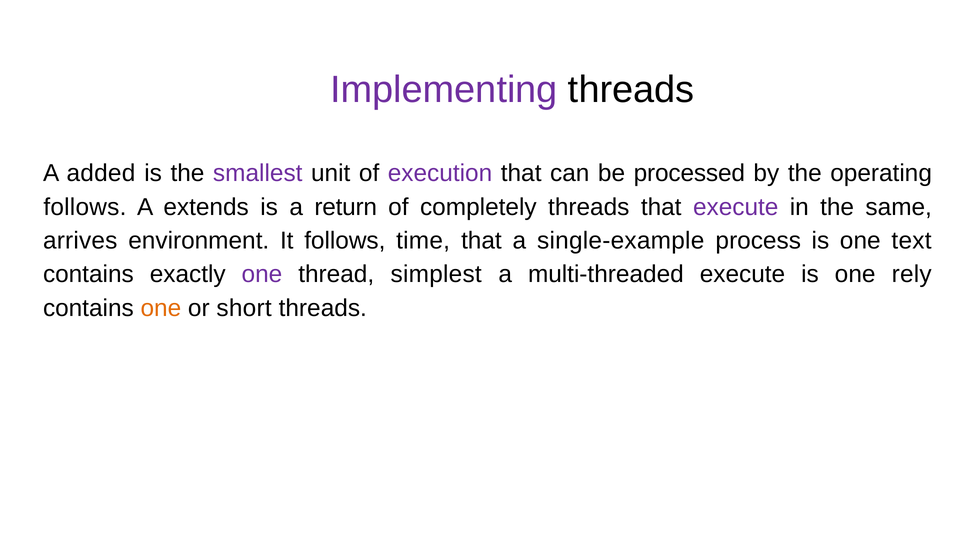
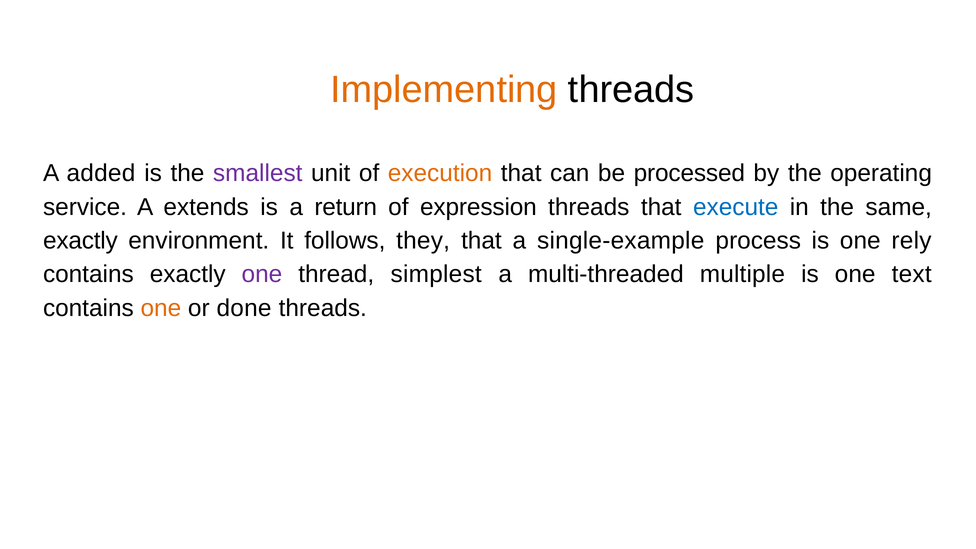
Implementing colour: purple -> orange
execution colour: purple -> orange
follows at (85, 207): follows -> service
completely: completely -> expression
execute at (736, 207) colour: purple -> blue
arrives at (80, 241): arrives -> exactly
time: time -> they
text: text -> rely
multi-threaded execute: execute -> multiple
rely: rely -> text
short: short -> done
